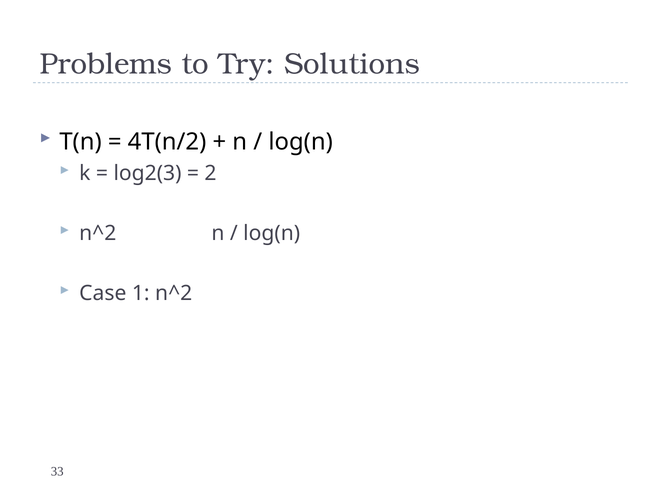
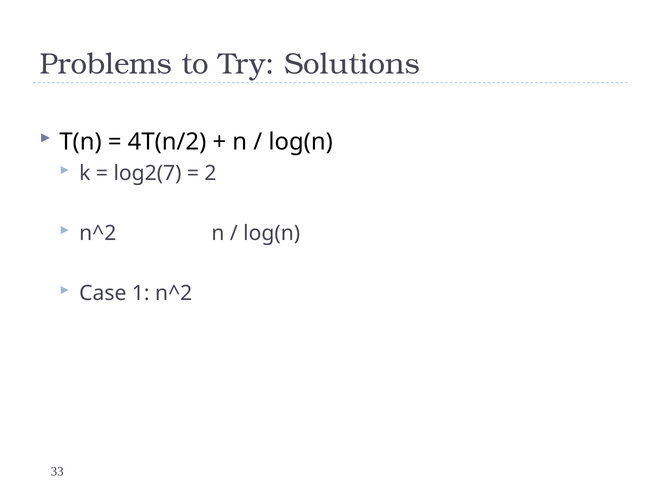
log2(3: log2(3 -> log2(7
